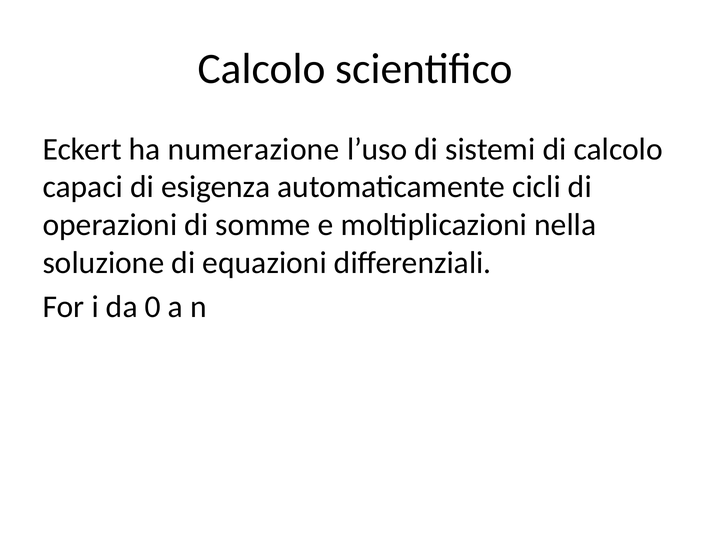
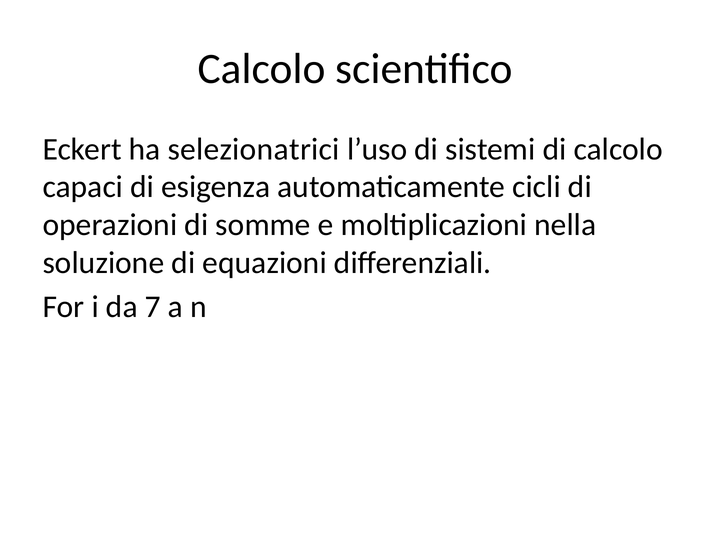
numerazione: numerazione -> selezionatrici
0: 0 -> 7
